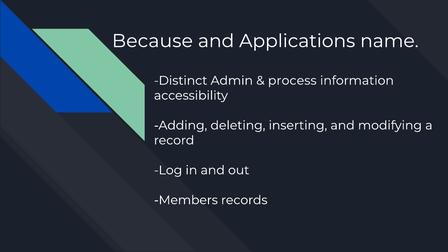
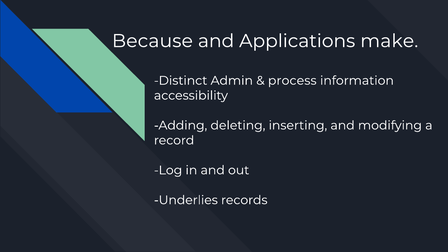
name: name -> make
Members: Members -> Underlies
